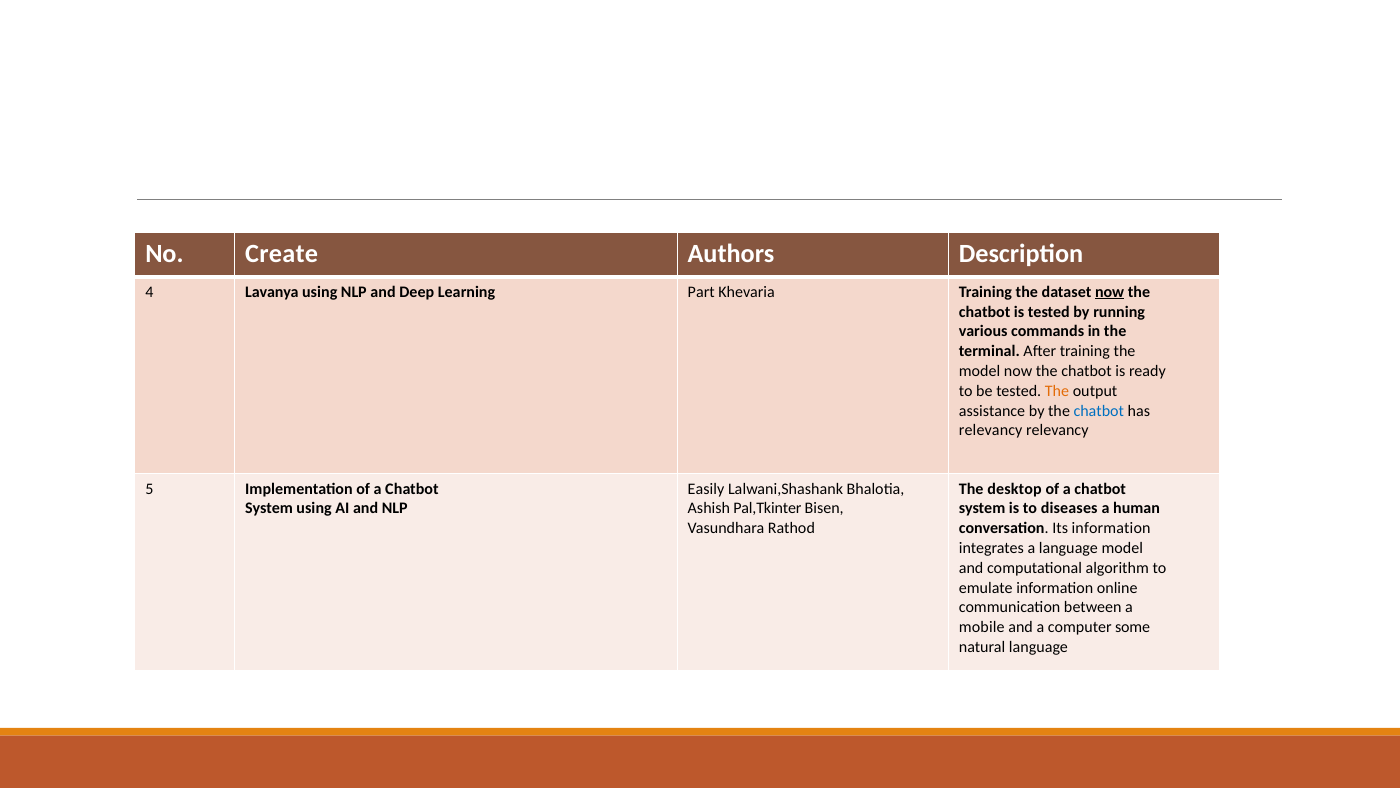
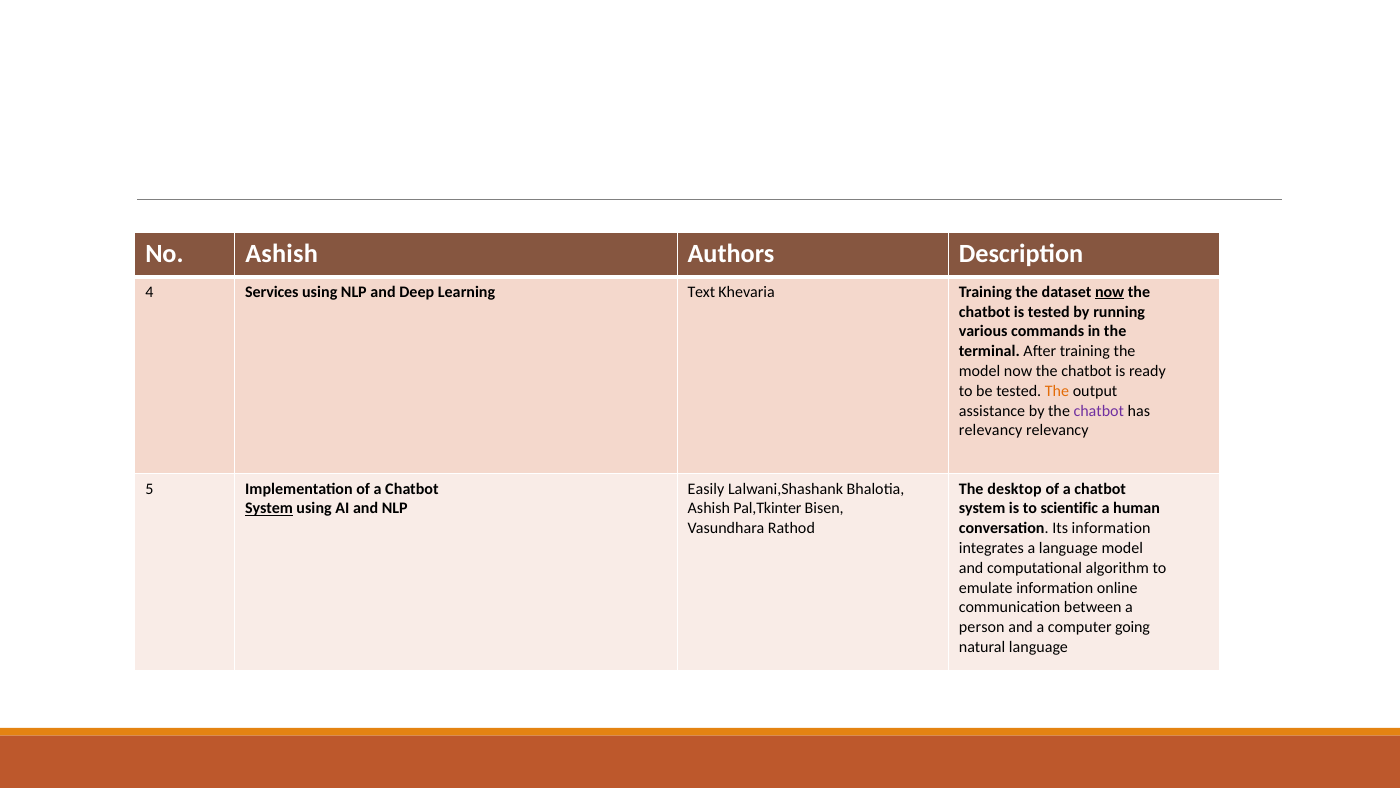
No Create: Create -> Ashish
Lavanya: Lavanya -> Services
Part: Part -> Text
chatbot at (1099, 411) colour: blue -> purple
System at (269, 508) underline: none -> present
diseases: diseases -> scientific
mobile: mobile -> person
some: some -> going
